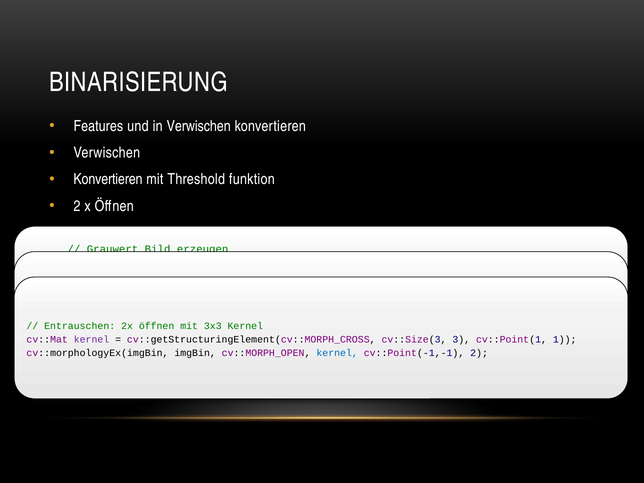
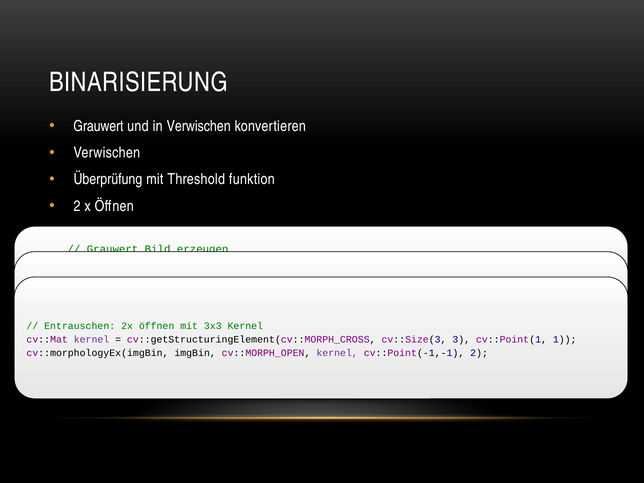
Features at (98, 126): Features -> Grauwert
Konvertieren at (108, 179): Konvertieren -> Überprüfung
kernel at (337, 353) colour: blue -> purple
